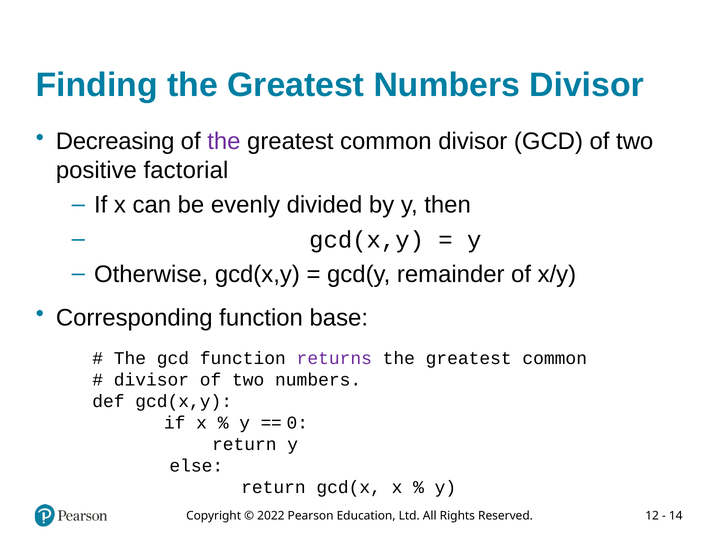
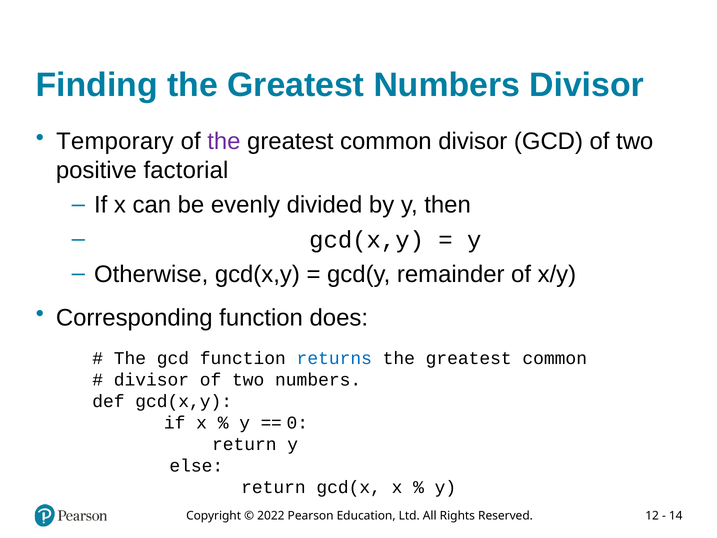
Decreasing: Decreasing -> Temporary
base: base -> does
returns colour: purple -> blue
